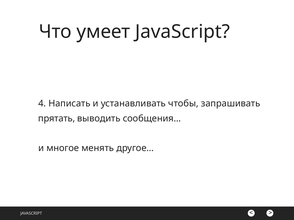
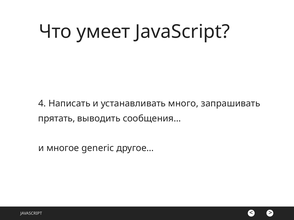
чтобы: чтобы -> много
менять: менять -> generic
